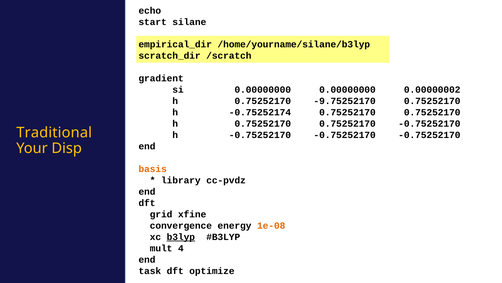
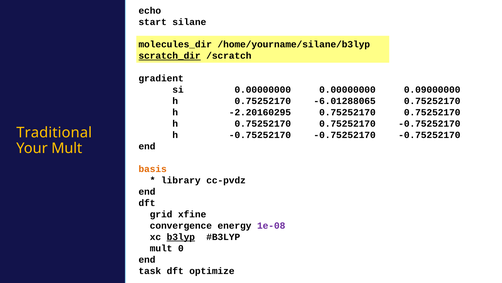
empirical_dir: empirical_dir -> molecules_dir
scratch_dir underline: none -> present
0.00000002: 0.00000002 -> 0.09000000
-9.75252170: -9.75252170 -> -6.01288065
-0.75252174: -0.75252174 -> -2.20160295
Your Disp: Disp -> Mult
1e-08 colour: orange -> purple
4: 4 -> 0
